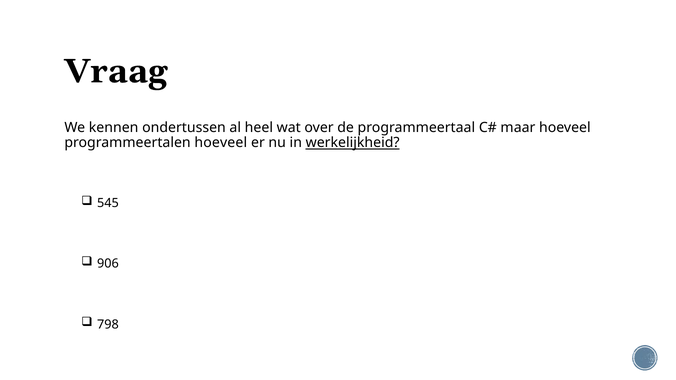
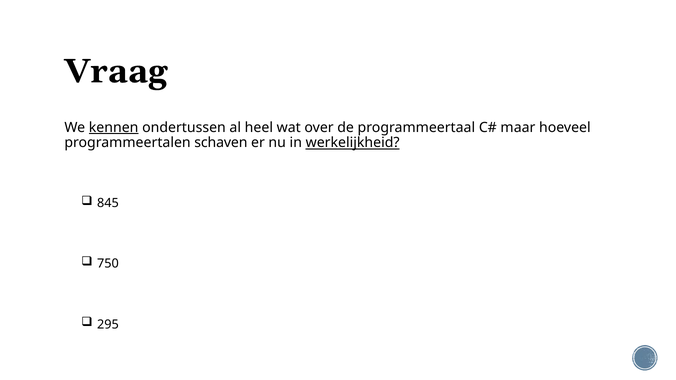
kennen underline: none -> present
programmeertalen hoeveel: hoeveel -> schaven
545: 545 -> 845
906: 906 -> 750
798: 798 -> 295
